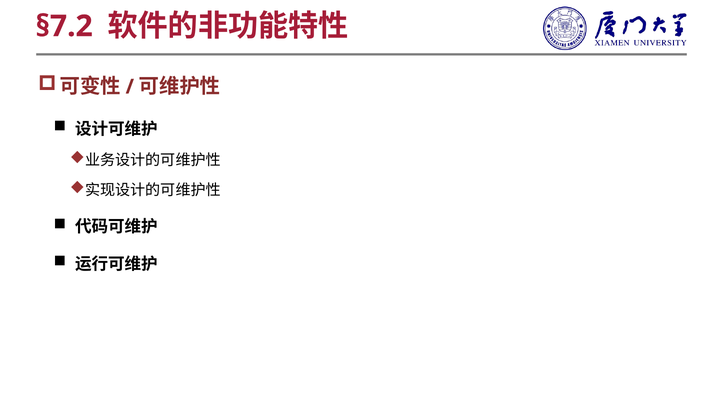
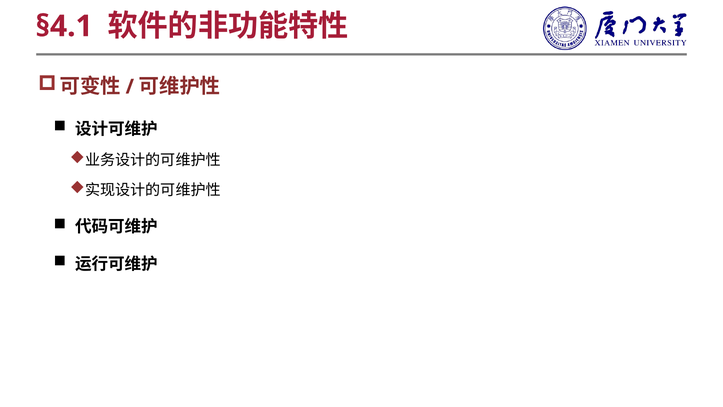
§7.2: §7.2 -> §4.1
